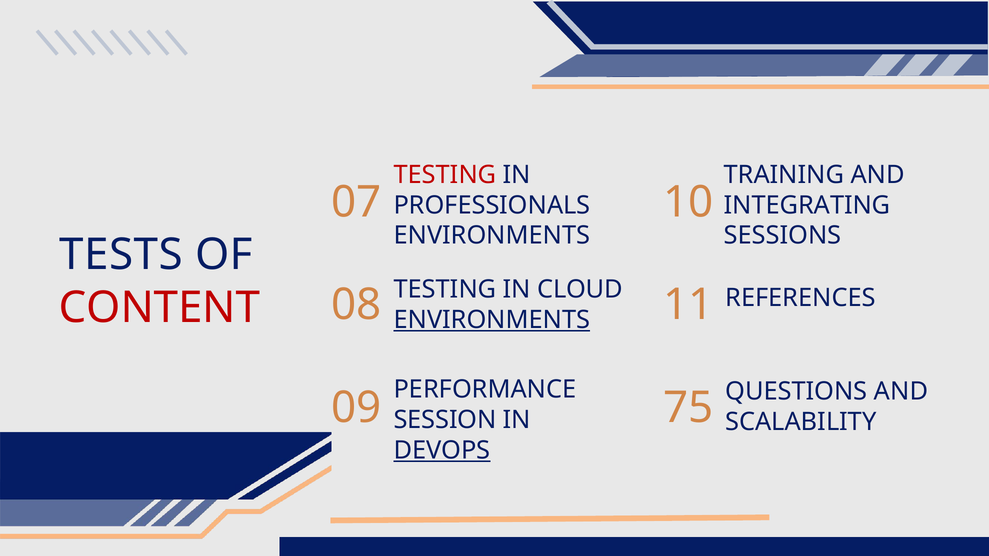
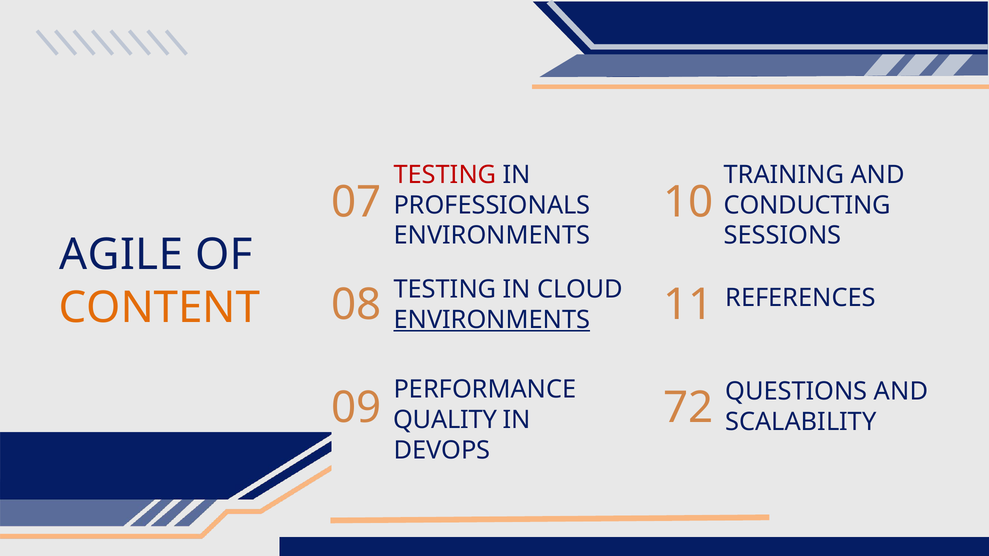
INTEGRATING: INTEGRATING -> CONDUCTING
TESTS: TESTS -> AGILE
CONTENT colour: red -> orange
75: 75 -> 72
SESSION: SESSION -> QUALITY
DEVOPS underline: present -> none
